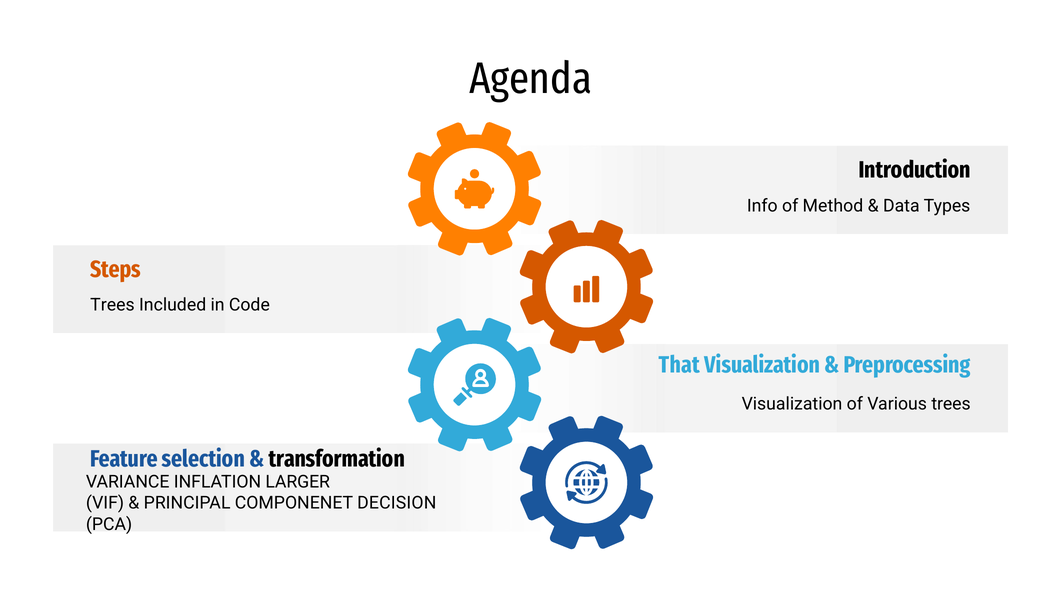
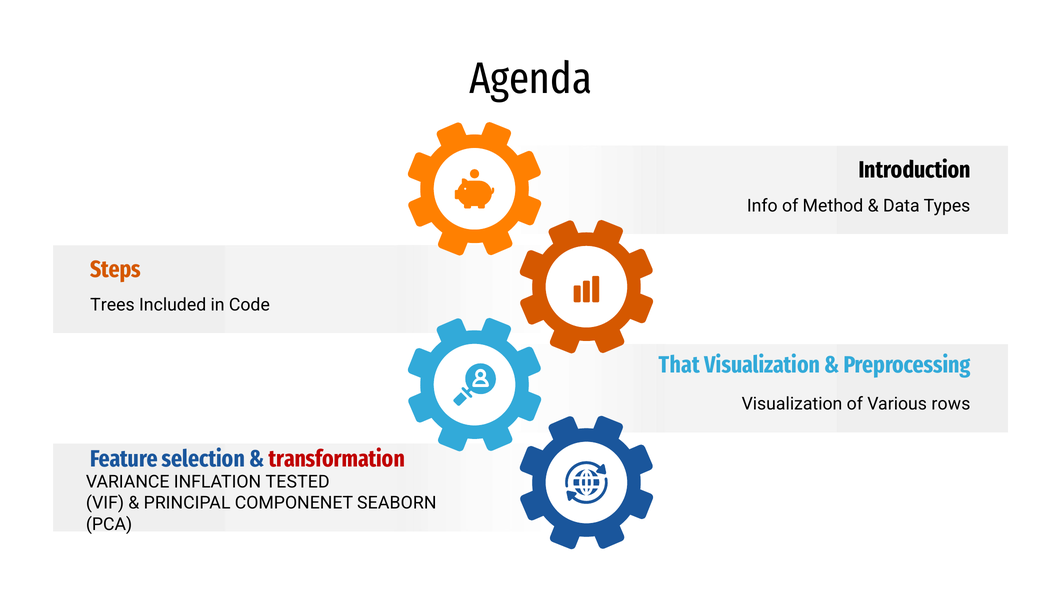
Various trees: trees -> rows
transformation colour: black -> red
LARGER: LARGER -> TESTED
DECISION: DECISION -> SEABORN
